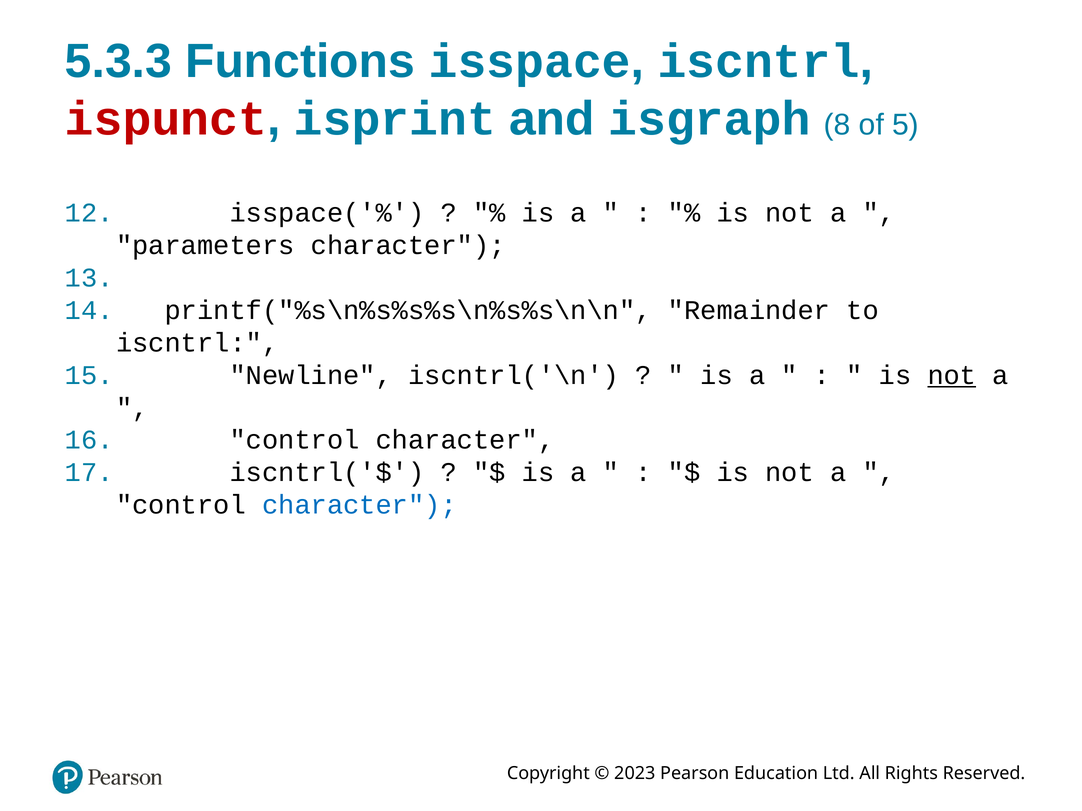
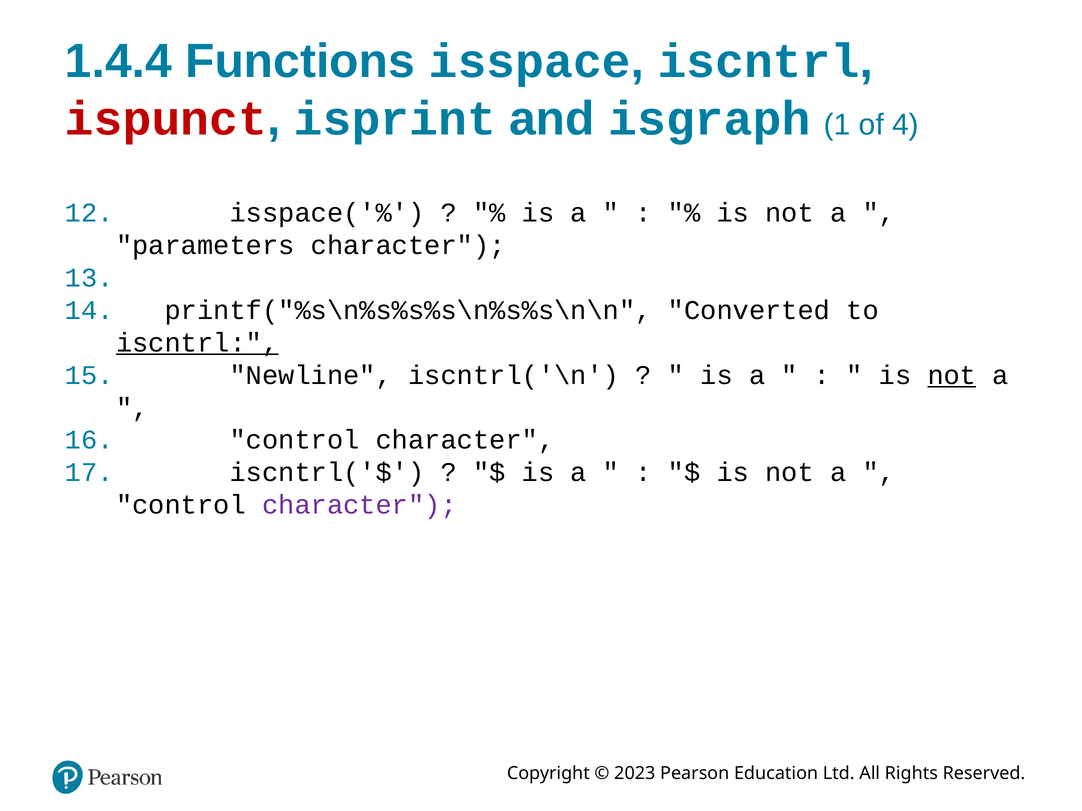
5.3.3: 5.3.3 -> 1.4.4
8: 8 -> 1
5: 5 -> 4
Remainder: Remainder -> Converted
iscntrl at (197, 343) underline: none -> present
character at (359, 505) colour: blue -> purple
